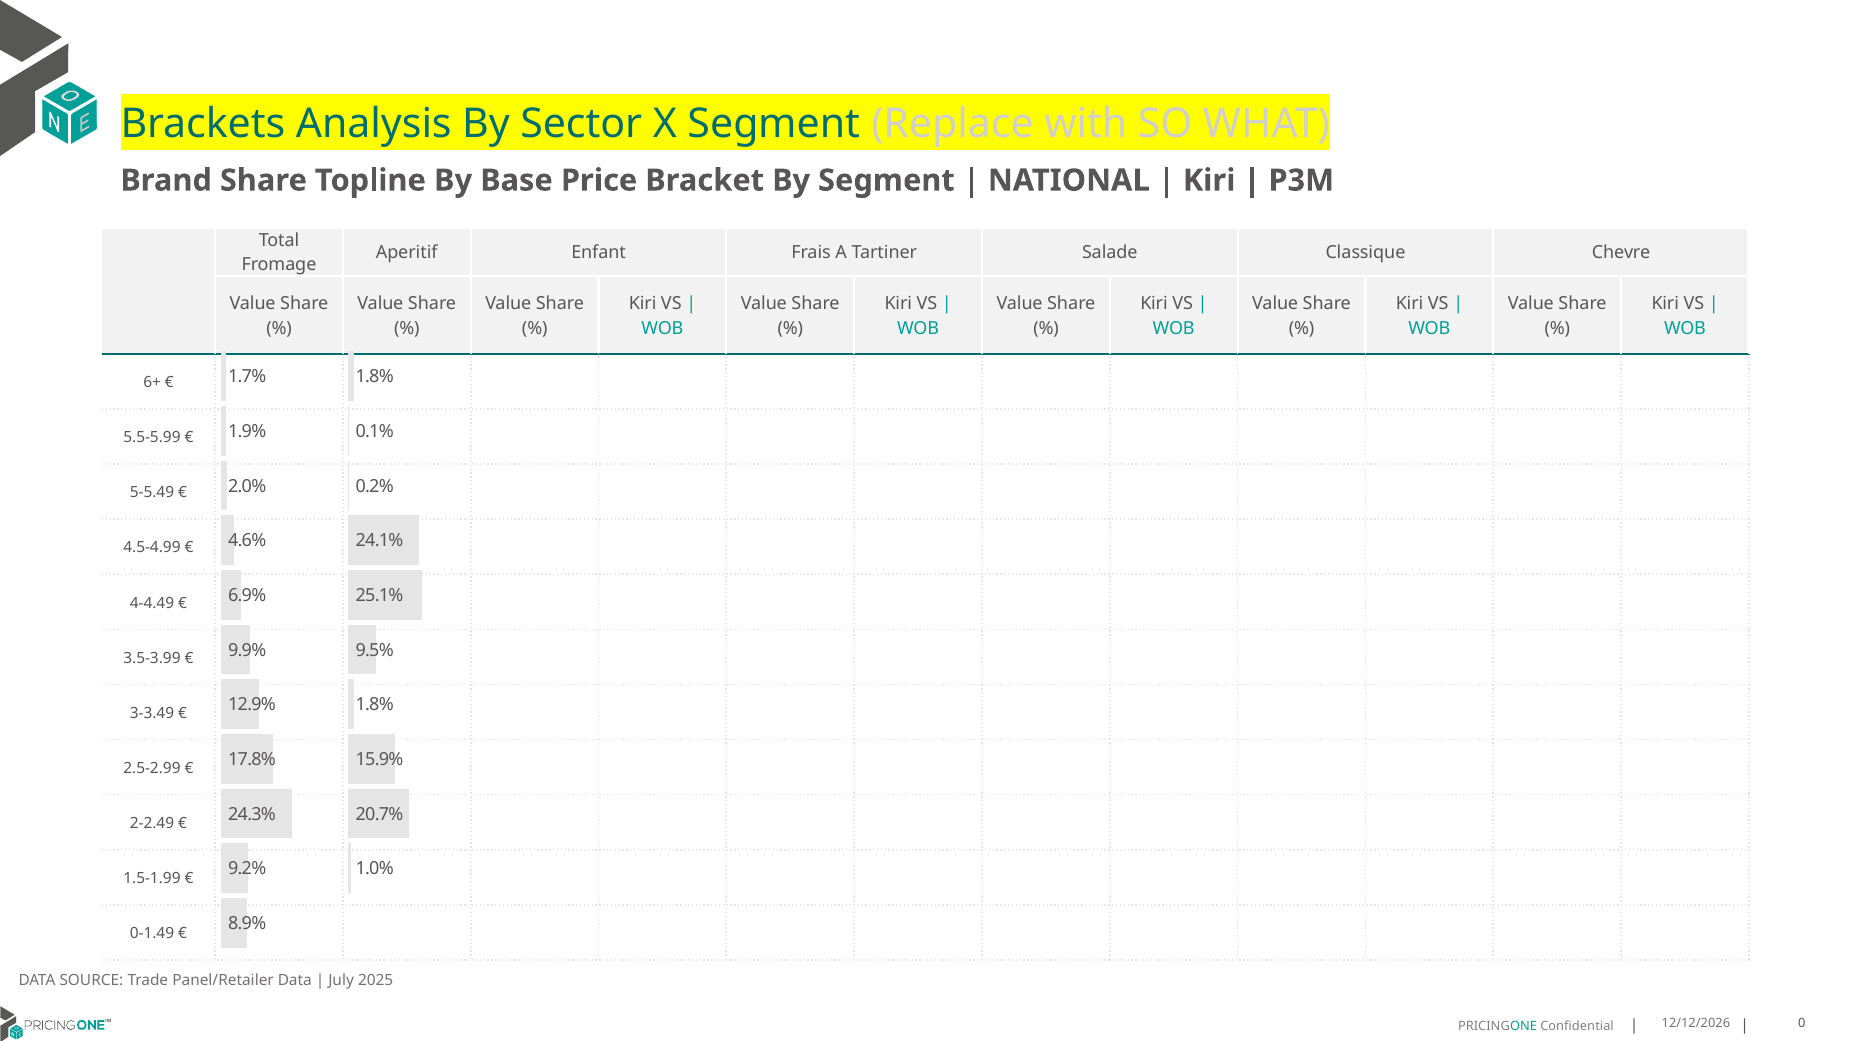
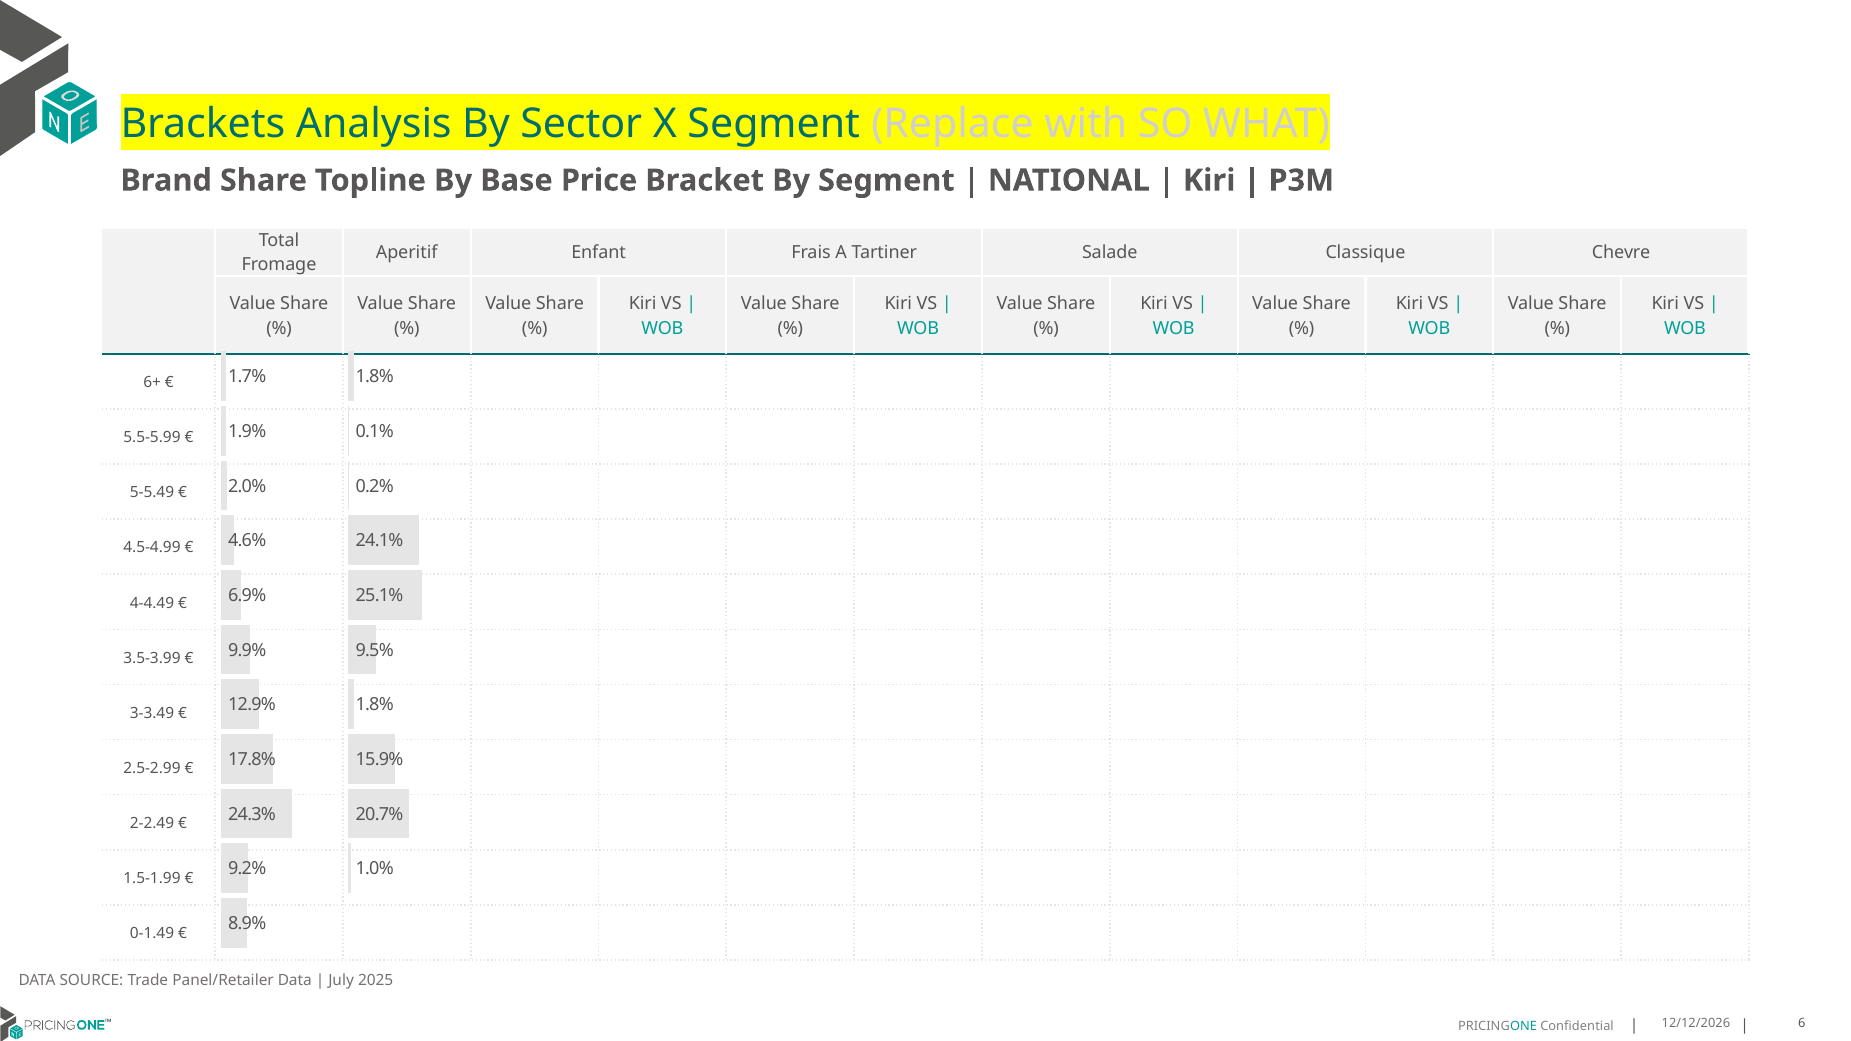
0: 0 -> 6
